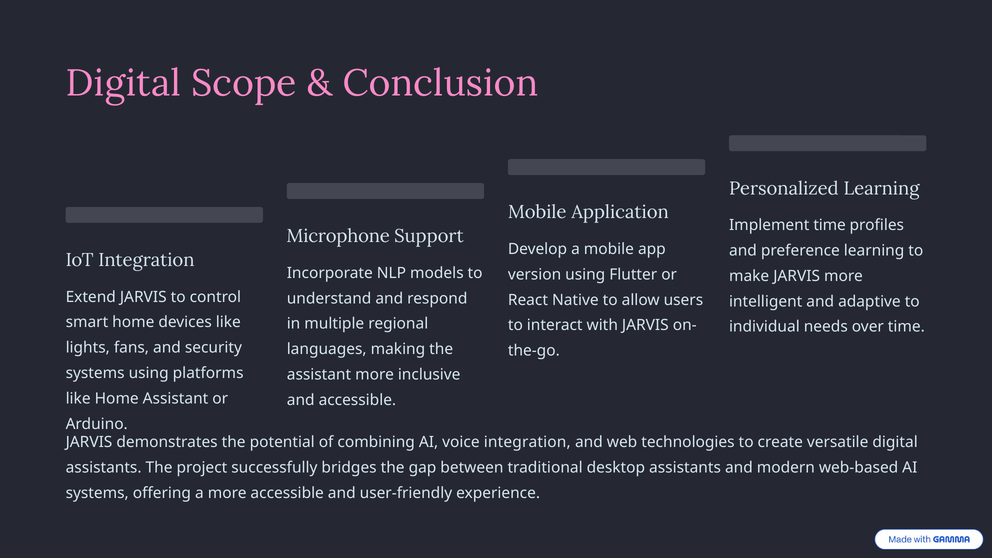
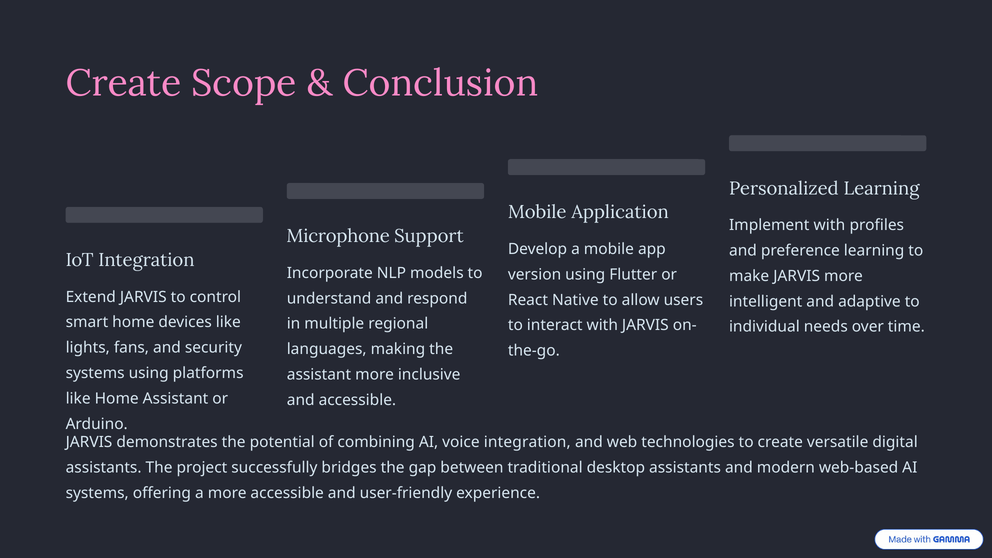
Digital at (123, 83): Digital -> Create
Implement time: time -> with
